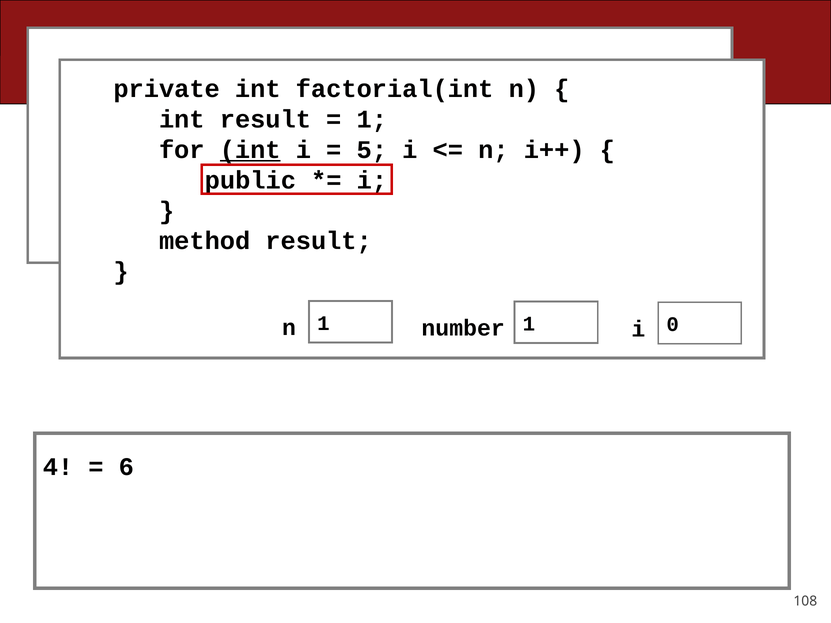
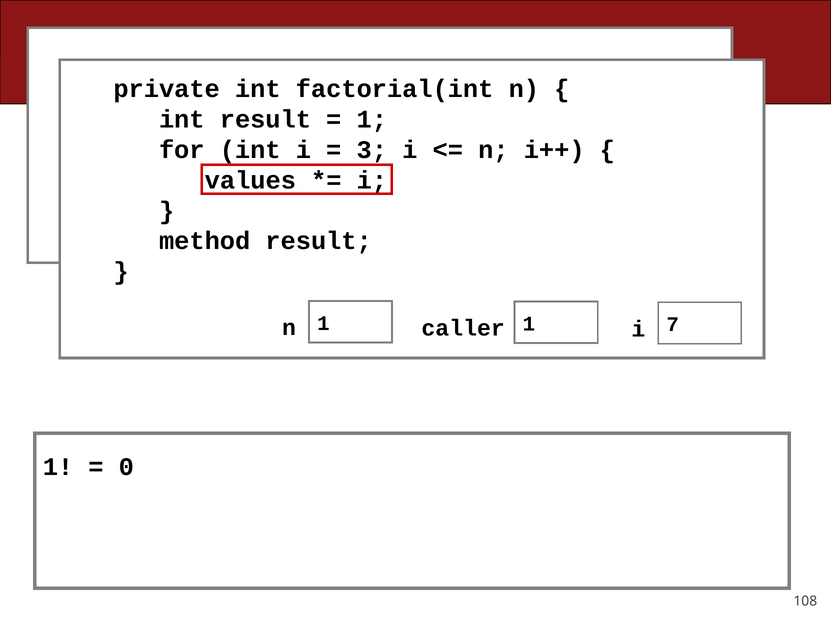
int at (250, 150) underline: present -> none
5: 5 -> 3
public at (250, 180): public -> values
n 0: 0 -> 7
number: number -> caller
4 at (58, 467): 4 -> 1
6 at (126, 467): 6 -> 0
